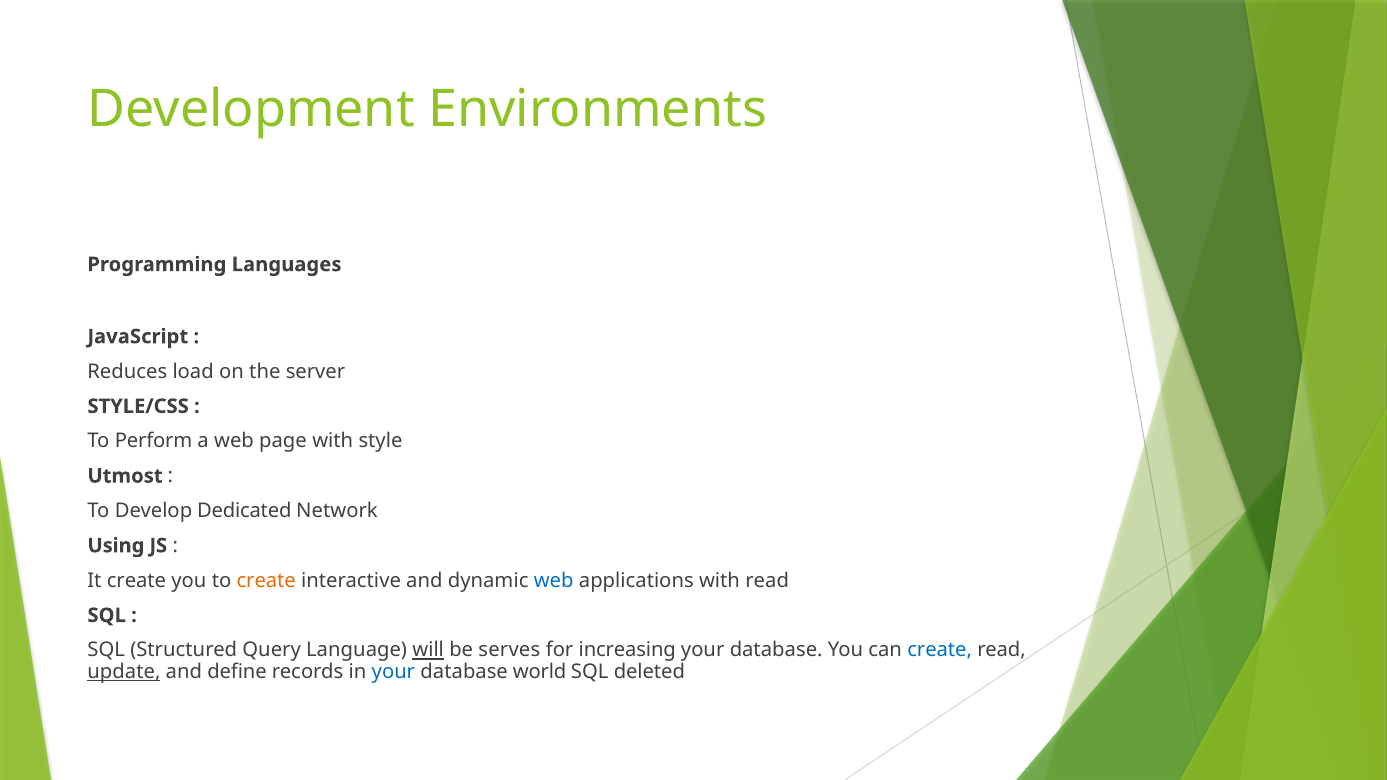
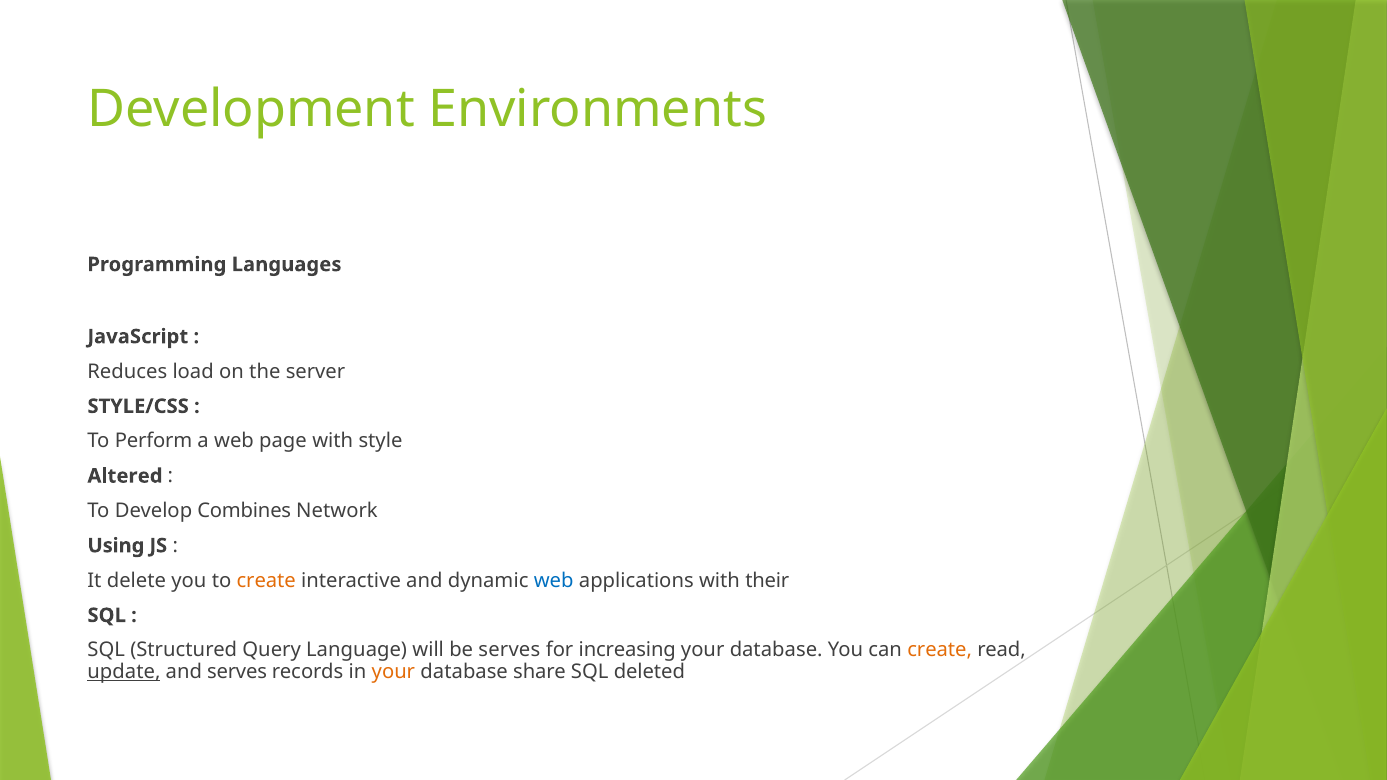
Utmost: Utmost -> Altered
Dedicated: Dedicated -> Combines
It create: create -> delete
with read: read -> their
will underline: present -> none
create at (940, 650) colour: blue -> orange
and define: define -> serves
your at (393, 672) colour: blue -> orange
world: world -> share
